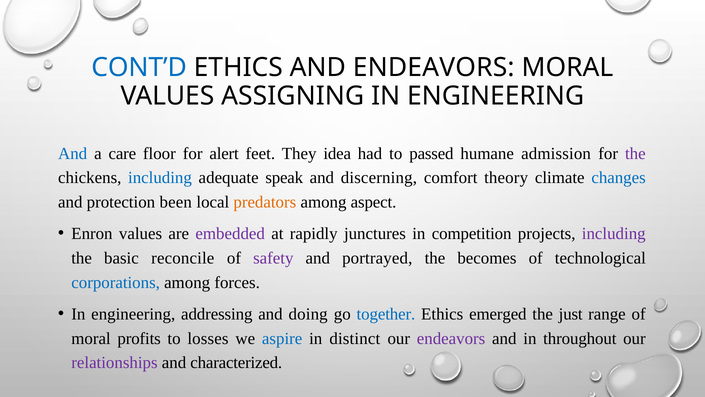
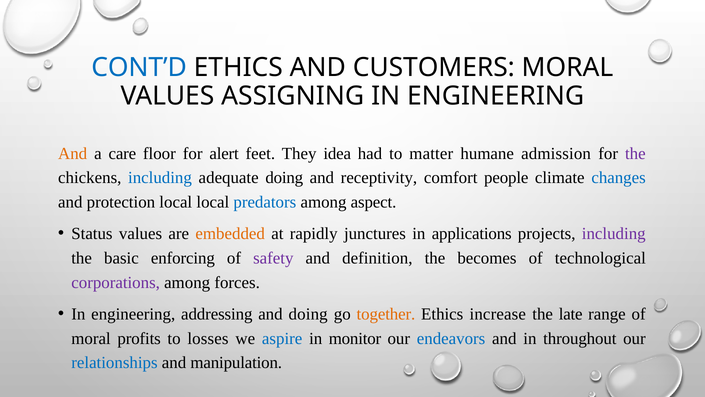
AND ENDEAVORS: ENDEAVORS -> CUSTOMERS
And at (73, 153) colour: blue -> orange
passed: passed -> matter
adequate speak: speak -> doing
discerning: discerning -> receptivity
theory: theory -> people
protection been: been -> local
predators colour: orange -> blue
Enron: Enron -> Status
embedded colour: purple -> orange
competition: competition -> applications
reconcile: reconcile -> enforcing
portrayed: portrayed -> definition
corporations colour: blue -> purple
together colour: blue -> orange
emerged: emerged -> increase
just: just -> late
distinct: distinct -> monitor
endeavors at (451, 338) colour: purple -> blue
relationships colour: purple -> blue
characterized: characterized -> manipulation
